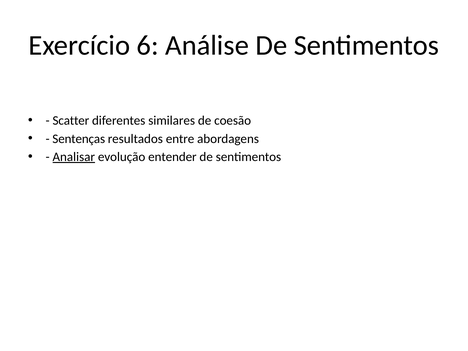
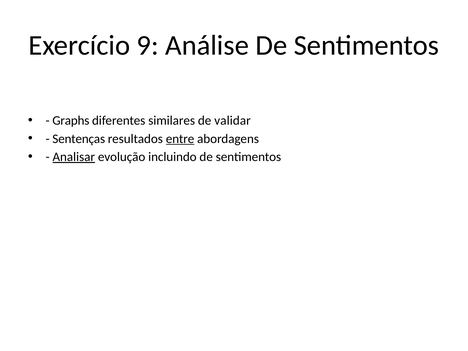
6: 6 -> 9
Scatter: Scatter -> Graphs
coesão: coesão -> validar
entre underline: none -> present
entender: entender -> incluindo
